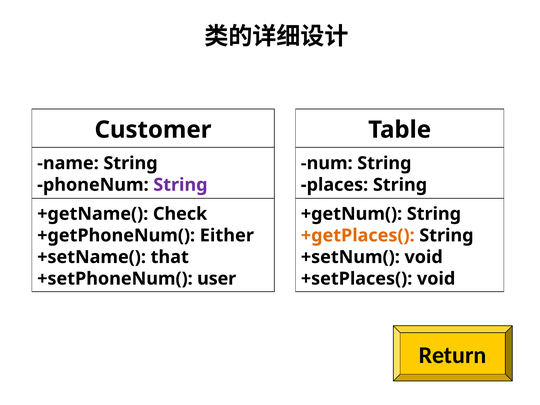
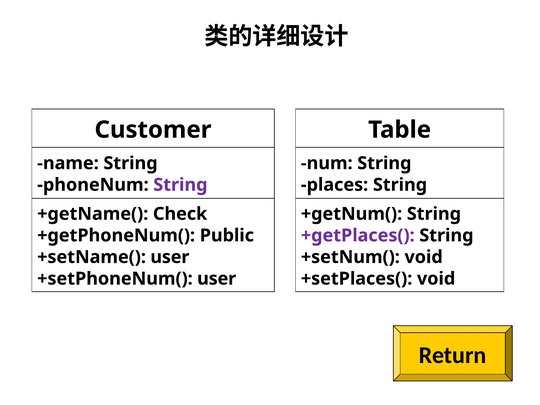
Either: Either -> Public
+getPlaces( colour: orange -> purple
+setName( that: that -> user
